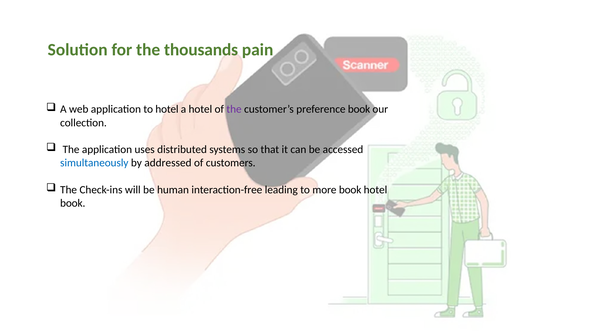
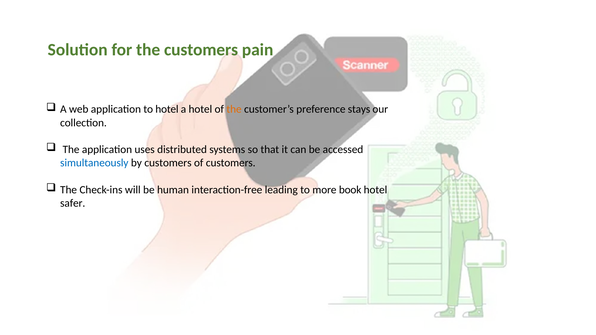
the thousands: thousands -> customers
the at (234, 109) colour: purple -> orange
preference book: book -> stays
by addressed: addressed -> customers
book at (73, 203): book -> safer
